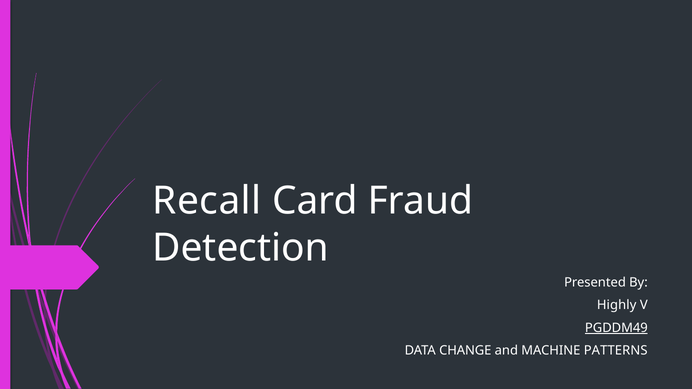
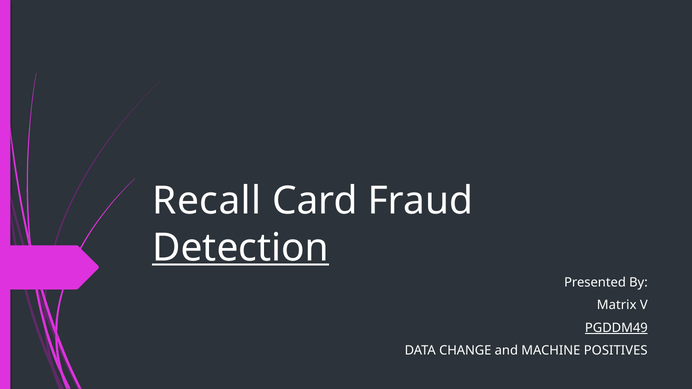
Detection underline: none -> present
Highly: Highly -> Matrix
PATTERNS: PATTERNS -> POSITIVES
